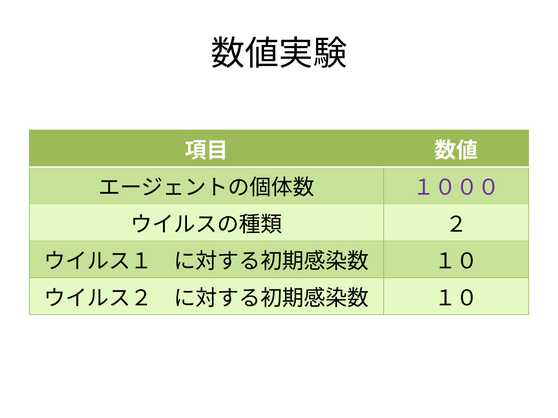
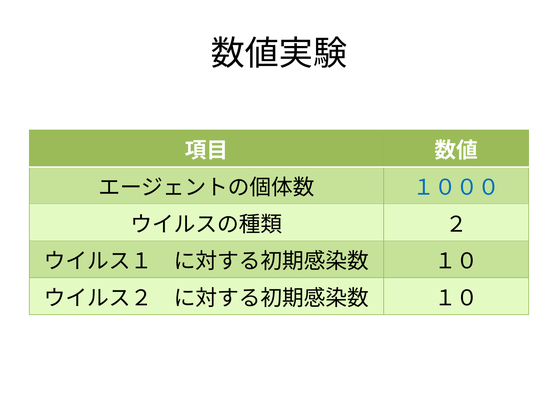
１０００ colour: purple -> blue
